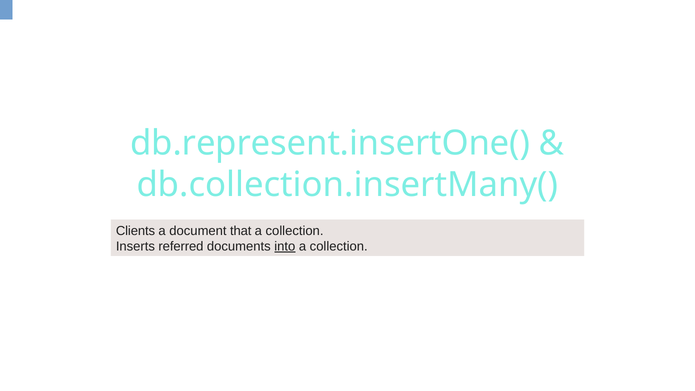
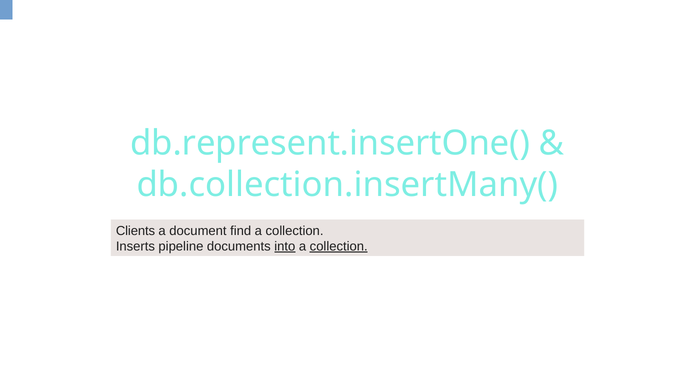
that: that -> find
referred: referred -> pipeline
collection at (339, 246) underline: none -> present
